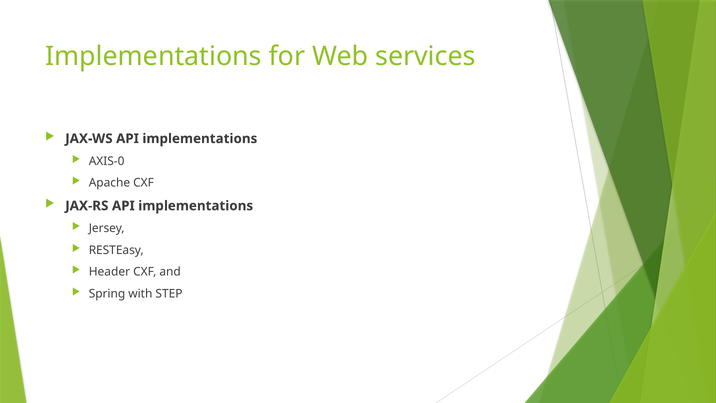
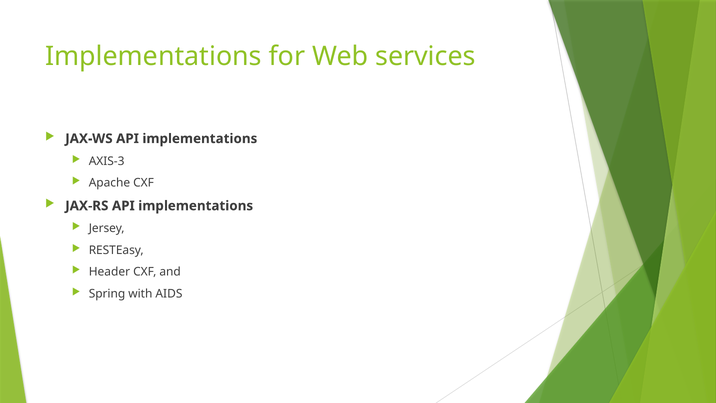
AXIS-0: AXIS-0 -> AXIS-3
STEP: STEP -> AIDS
